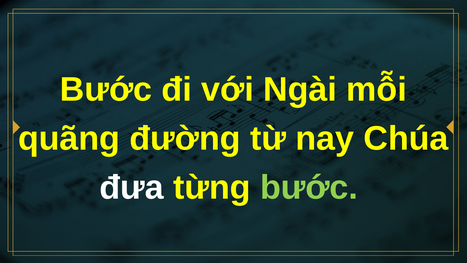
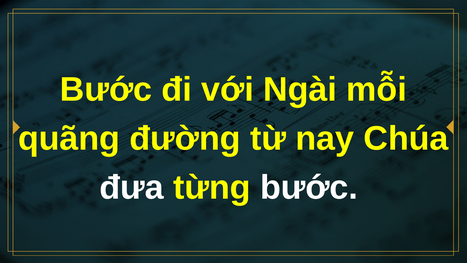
bước at (309, 187) colour: light green -> white
